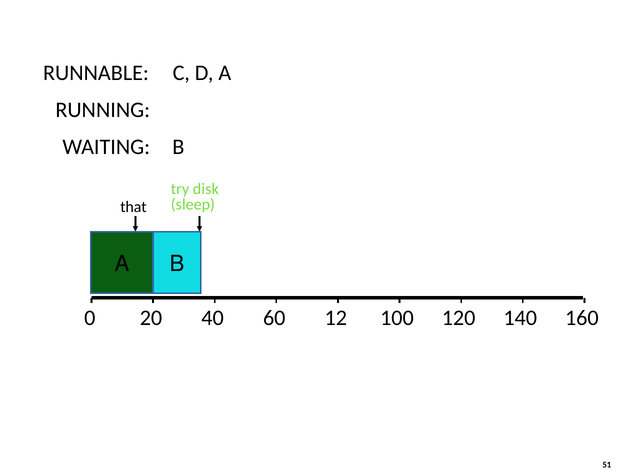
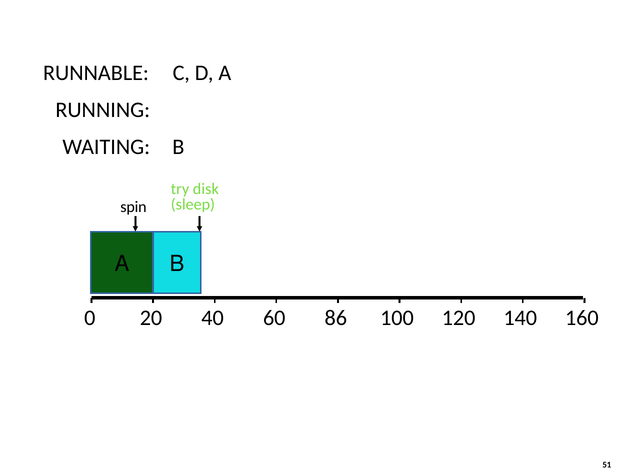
that: that -> spin
12: 12 -> 86
